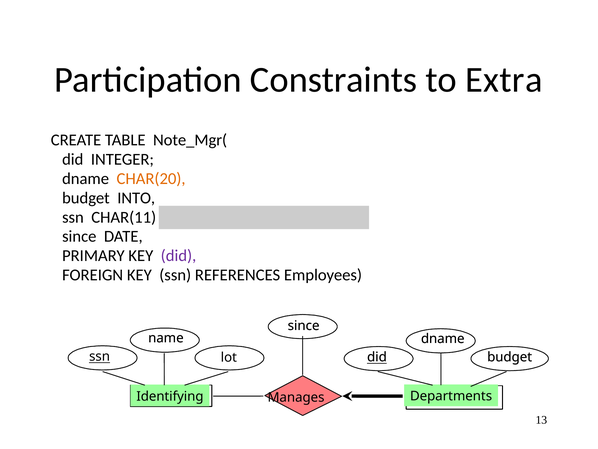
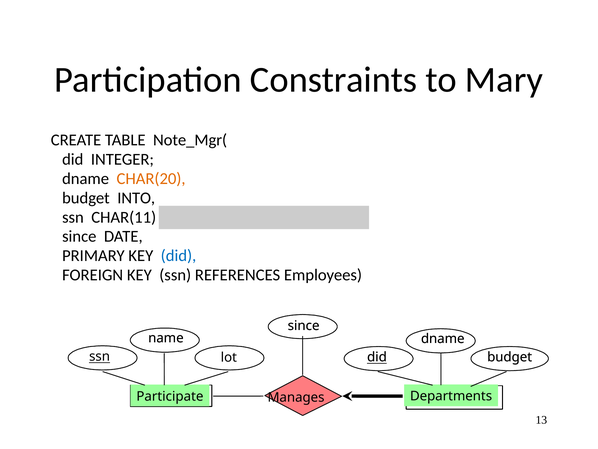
Extra: Extra -> Mary
did at (179, 256) colour: purple -> blue
Identifying: Identifying -> Participate
